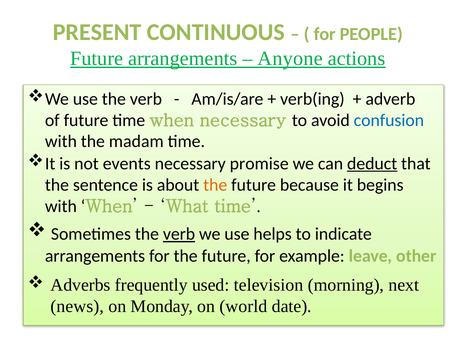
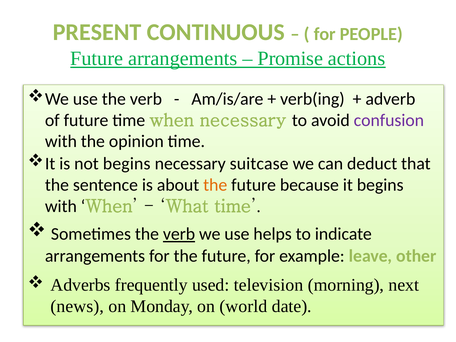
Anyone: Anyone -> Promise
confusion colour: blue -> purple
madam: madam -> opinion
not events: events -> begins
promise: promise -> suitcase
deduct underline: present -> none
